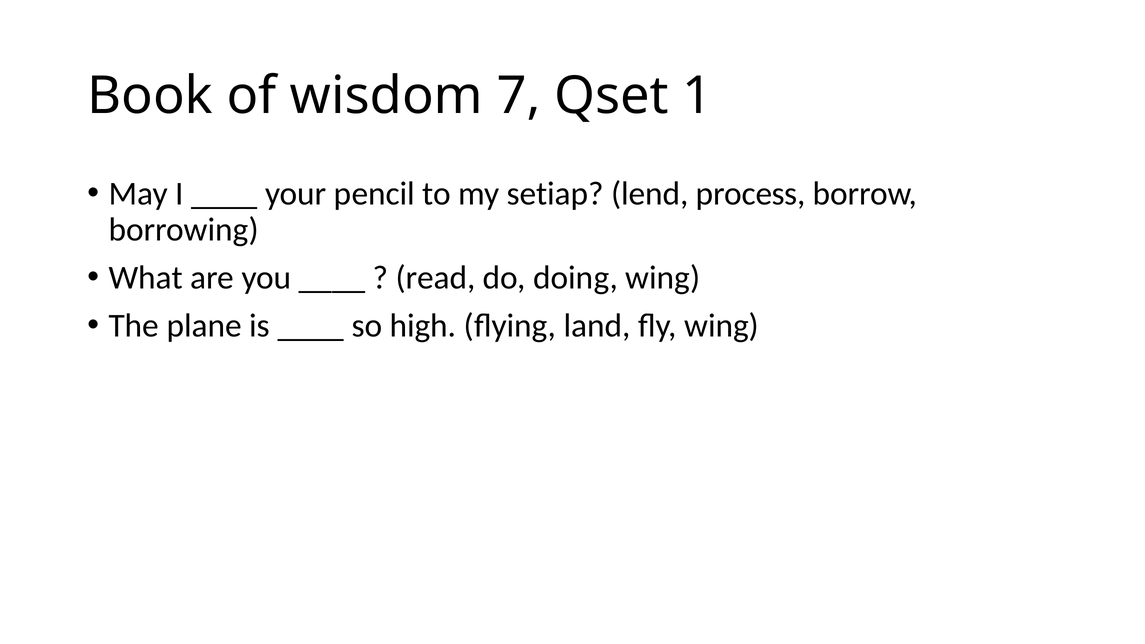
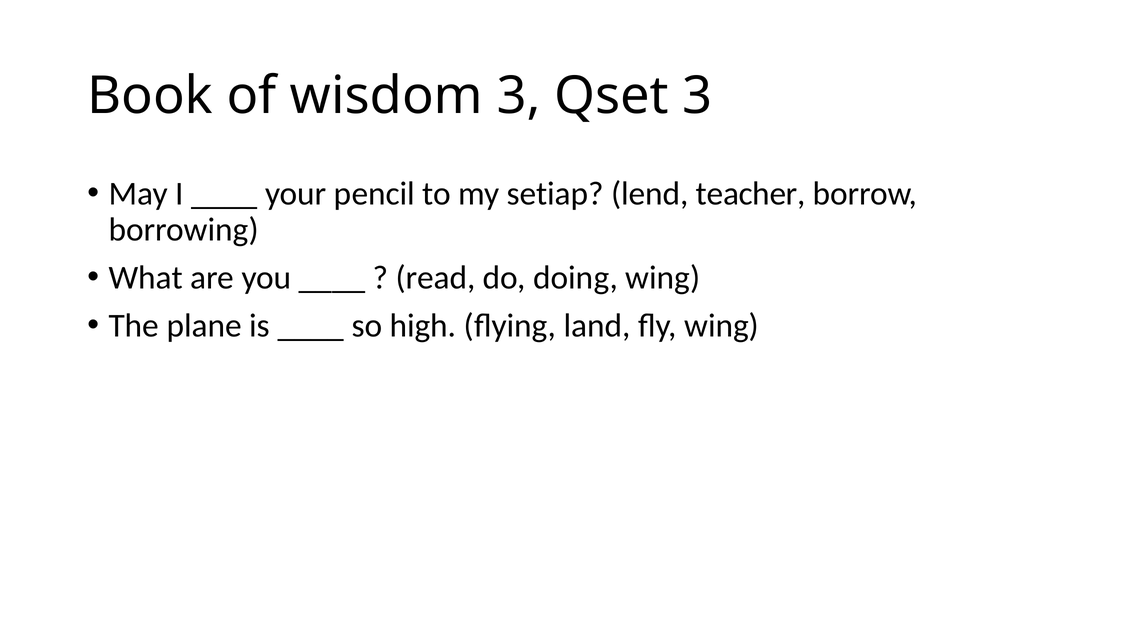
wisdom 7: 7 -> 3
Qset 1: 1 -> 3
process: process -> teacher
